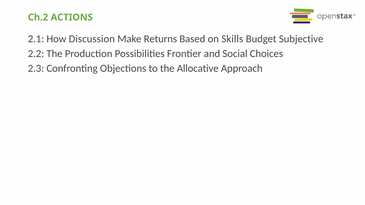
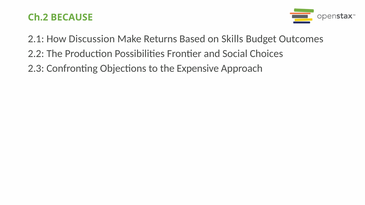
ACTIONS: ACTIONS -> BECAUSE
Subjective: Subjective -> Outcomes
Allocative: Allocative -> Expensive
